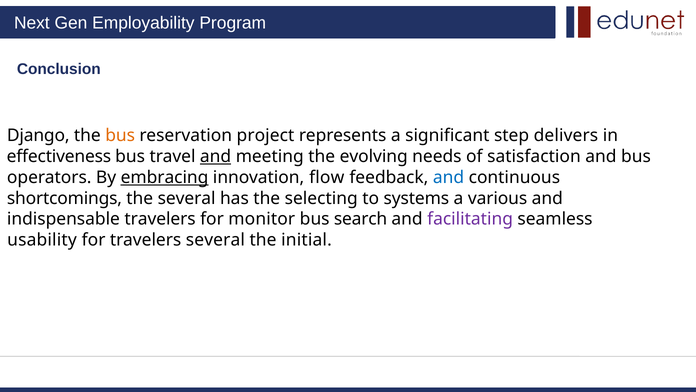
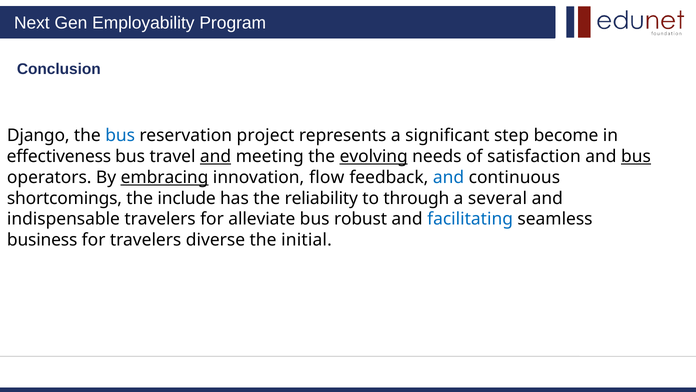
bus at (120, 135) colour: orange -> blue
delivers: delivers -> become
evolving underline: none -> present
bus at (636, 156) underline: none -> present
the several: several -> include
selecting: selecting -> reliability
systems: systems -> through
various: various -> several
monitor: monitor -> alleviate
search: search -> robust
facilitating colour: purple -> blue
usability: usability -> business
travelers several: several -> diverse
